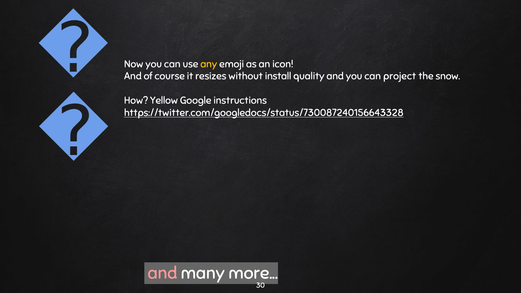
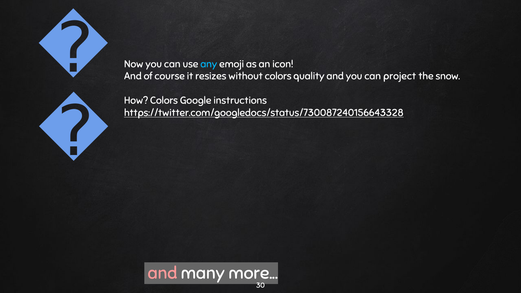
any colour: yellow -> light blue
without install: install -> colors
How Yellow: Yellow -> Colors
